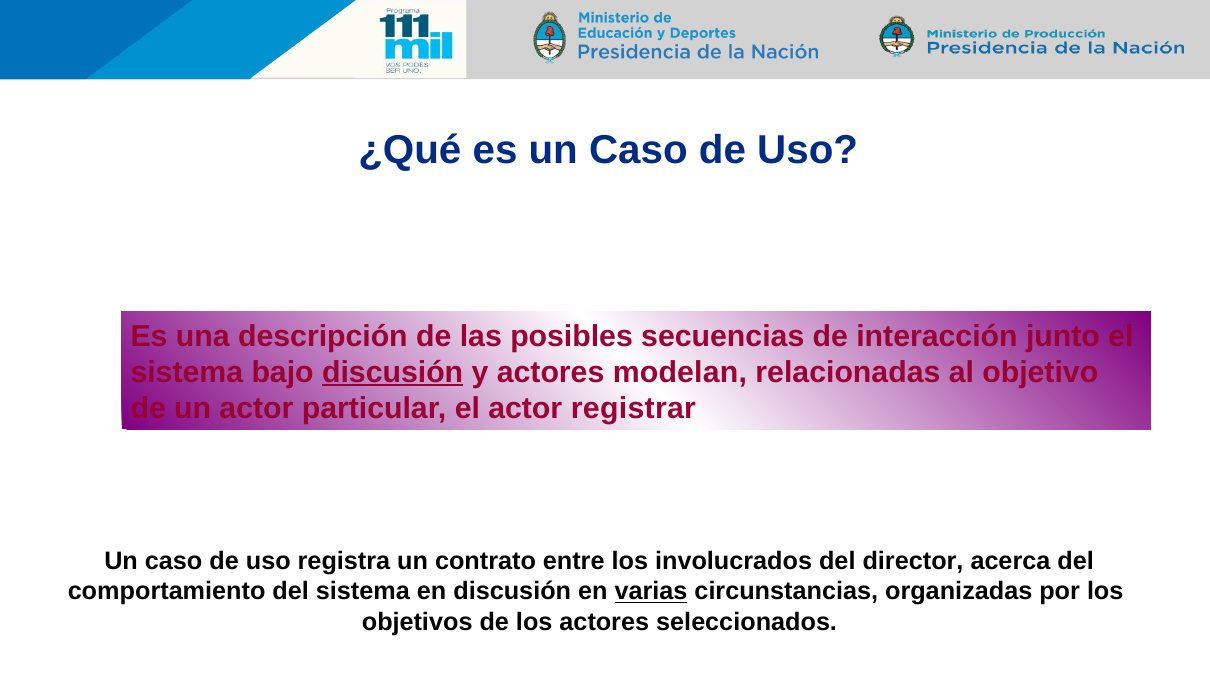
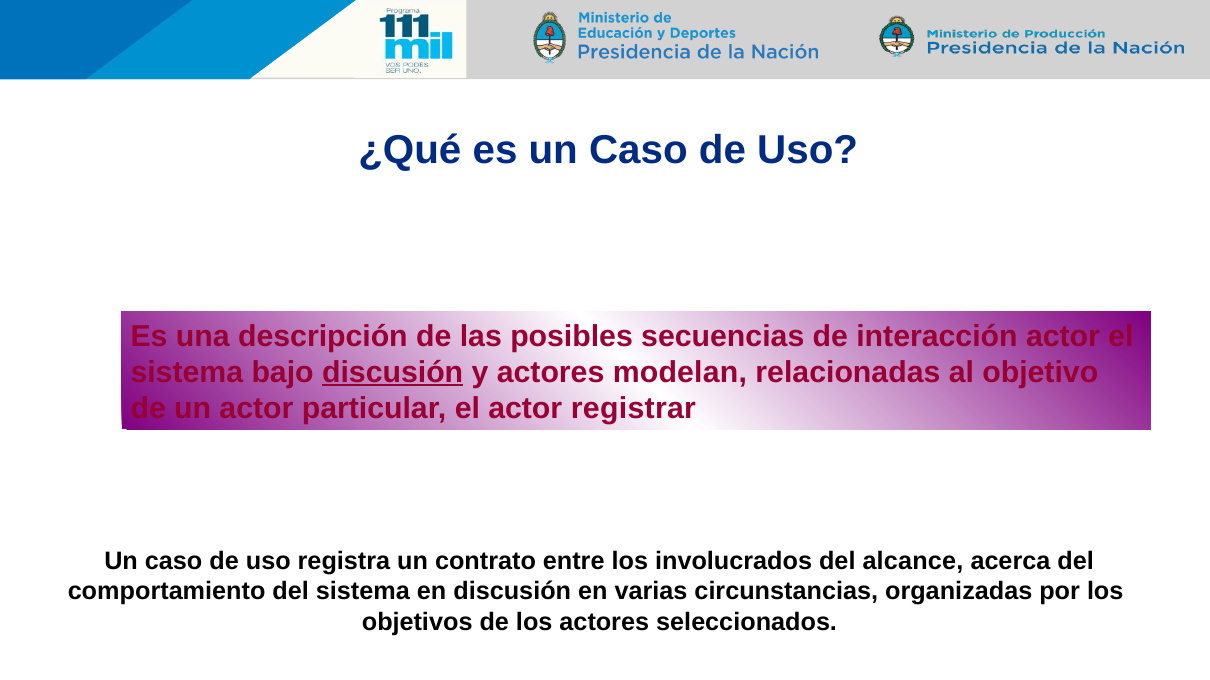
interacción junto: junto -> actor
director: director -> alcance
varias underline: present -> none
